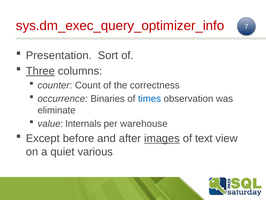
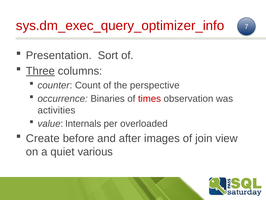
correctness: correctness -> perspective
times colour: blue -> red
eliminate: eliminate -> activities
warehouse: warehouse -> overloaded
Except: Except -> Create
images underline: present -> none
text: text -> join
